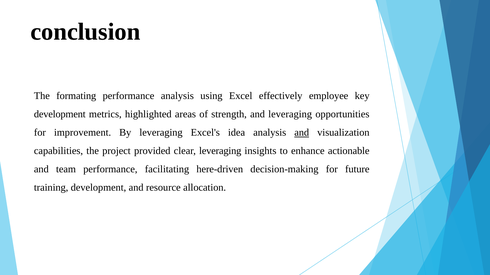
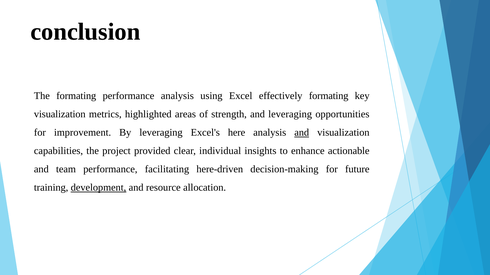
effectively employee: employee -> formating
development at (60, 115): development -> visualization
idea: idea -> here
clear leveraging: leveraging -> individual
development at (98, 188) underline: none -> present
